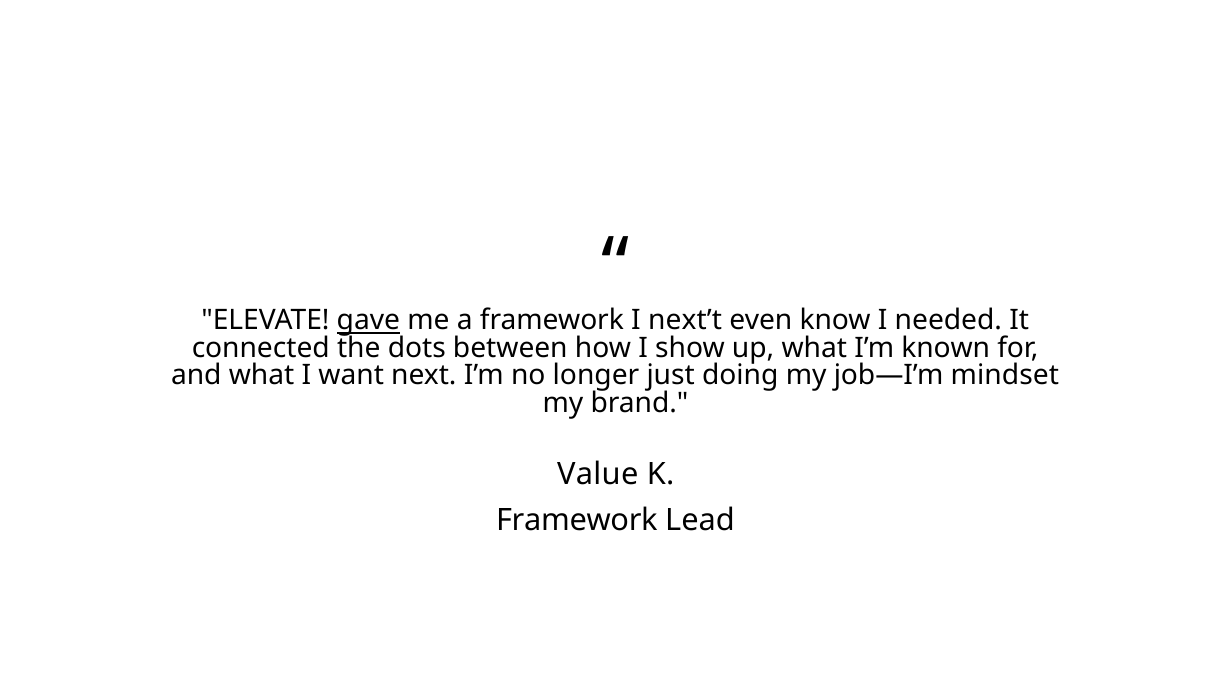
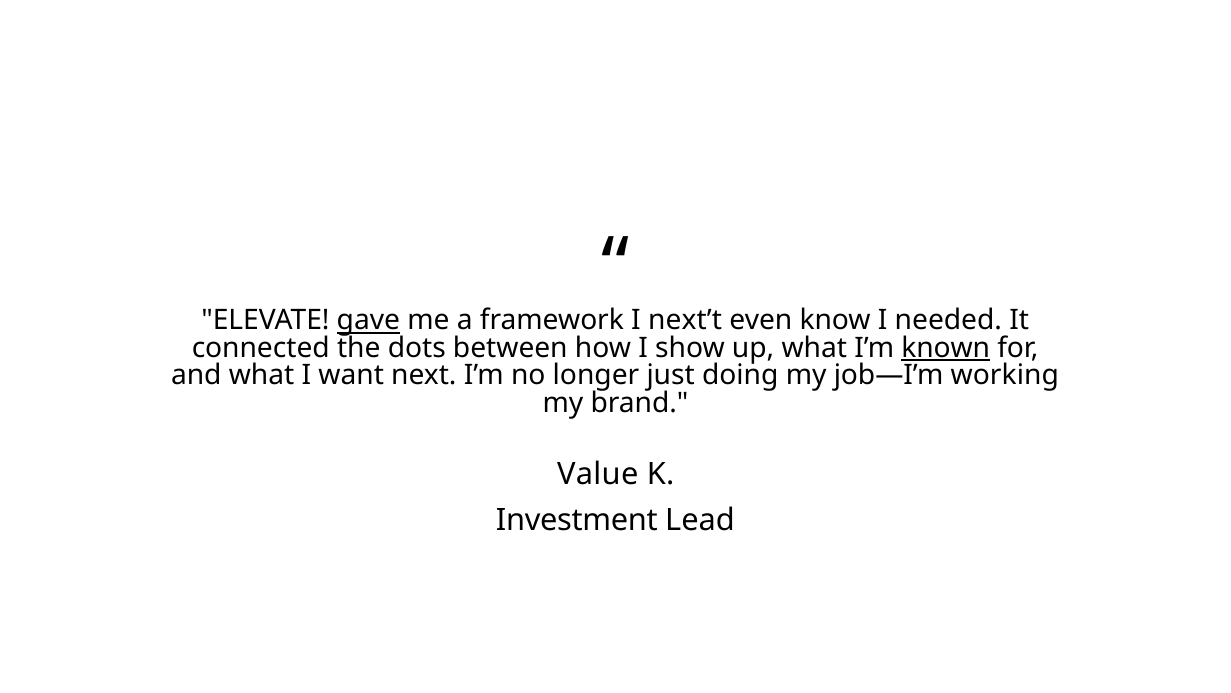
known underline: none -> present
mindset: mindset -> working
Framework at (577, 520): Framework -> Investment
